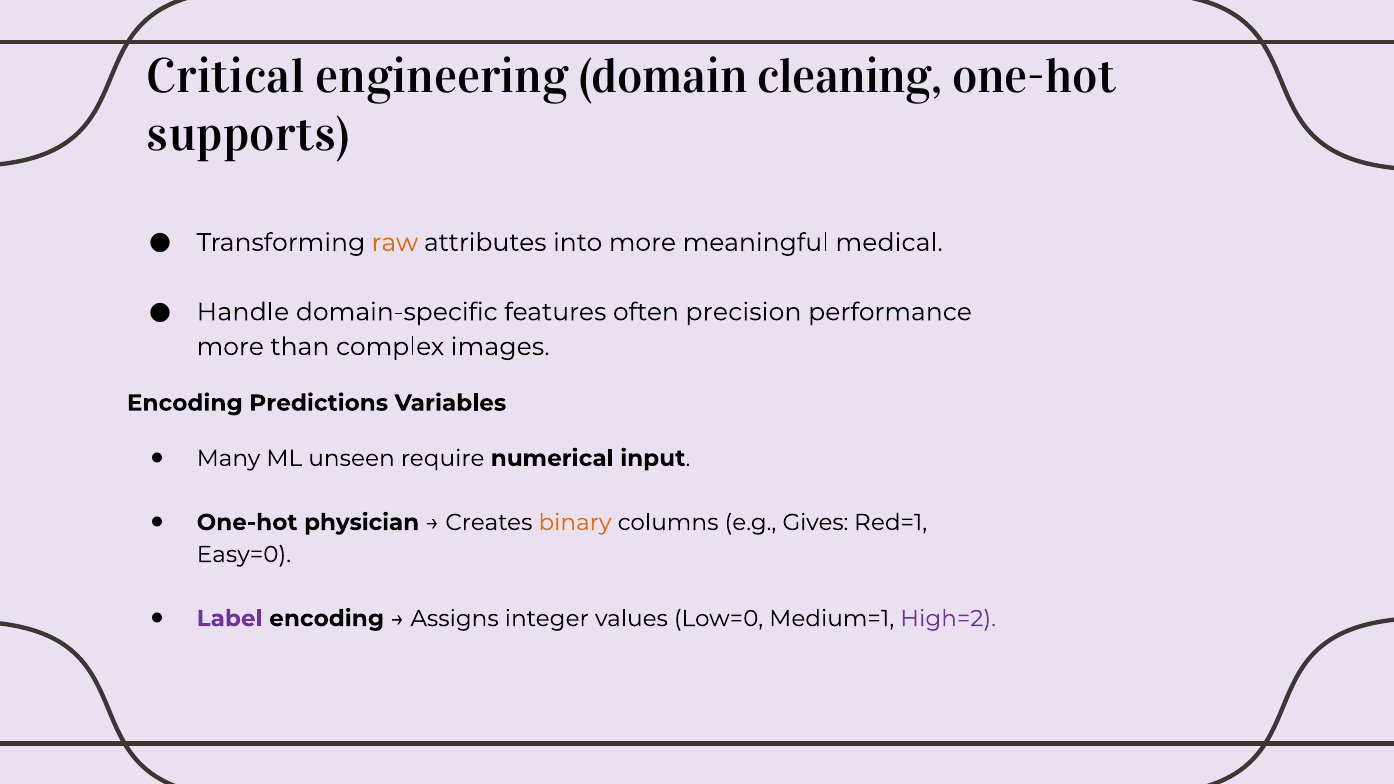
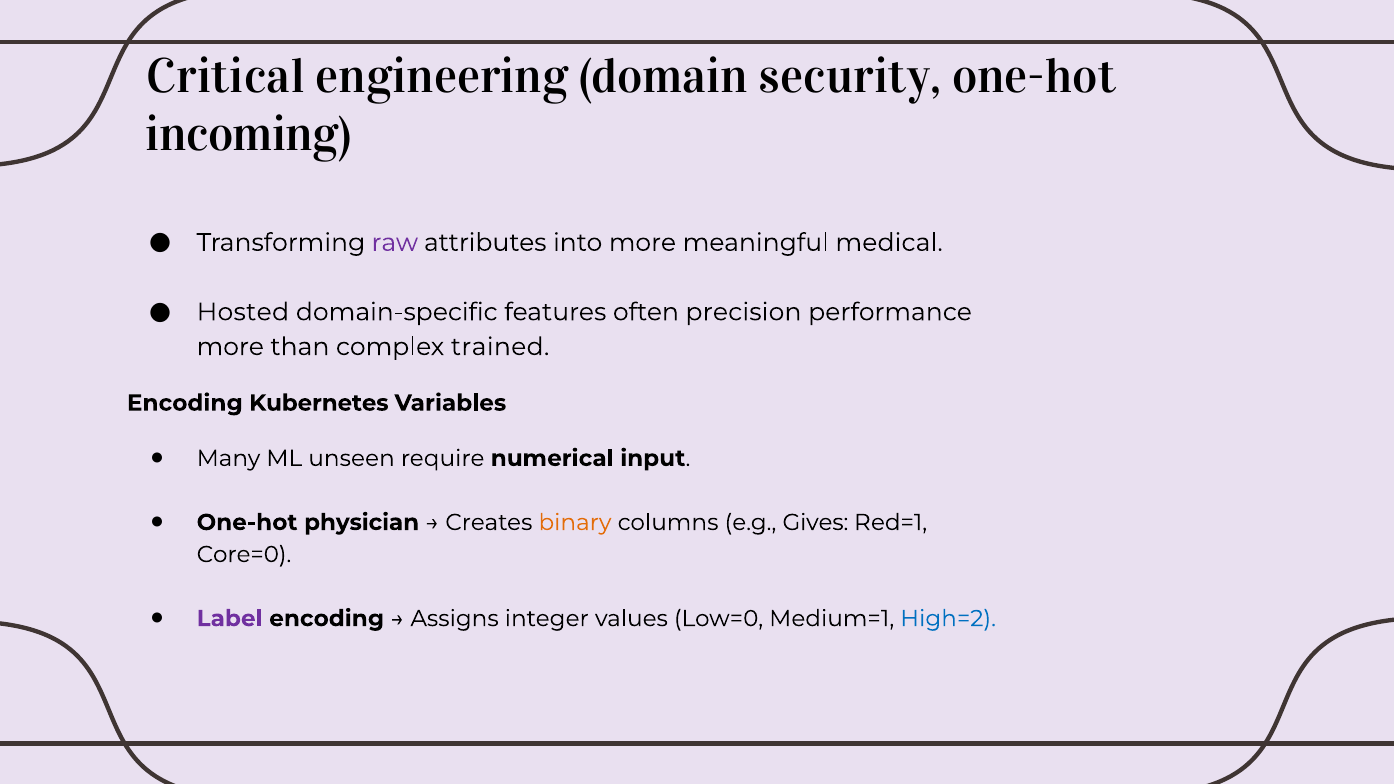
cleaning: cleaning -> security
supports: supports -> incoming
raw colour: orange -> purple
Handle: Handle -> Hosted
images: images -> trained
Predictions: Predictions -> Kubernetes
Easy=0: Easy=0 -> Core=0
High=2 colour: purple -> blue
